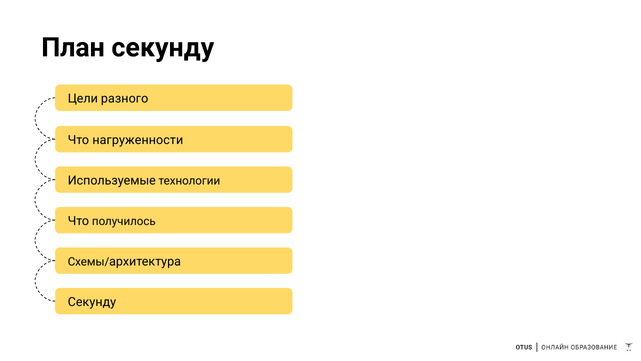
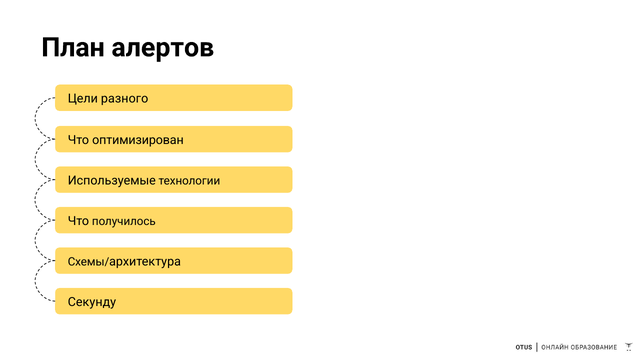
План секунду: секунду -> алертов
нагруженности: нагруженности -> оптимизирован
